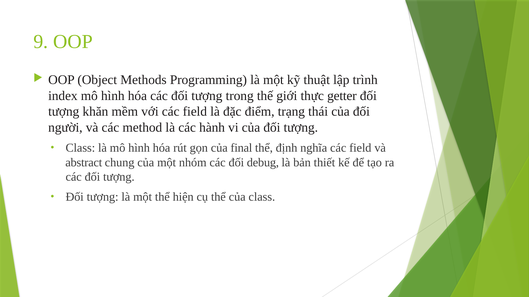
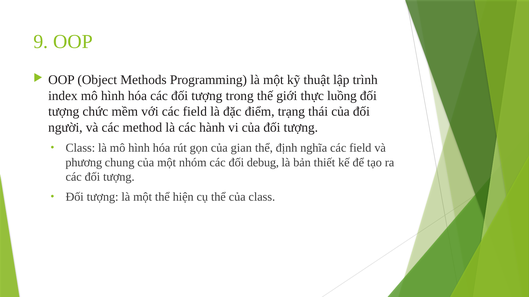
getter: getter -> luồng
khăn: khăn -> chức
final: final -> gian
abstract: abstract -> phương
